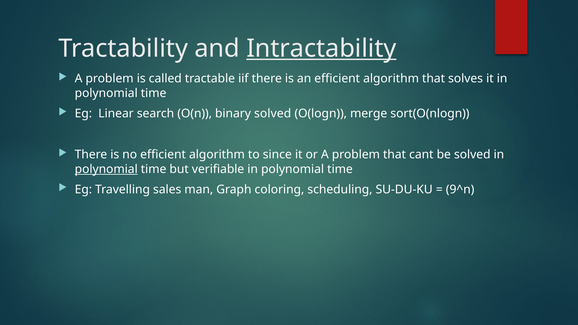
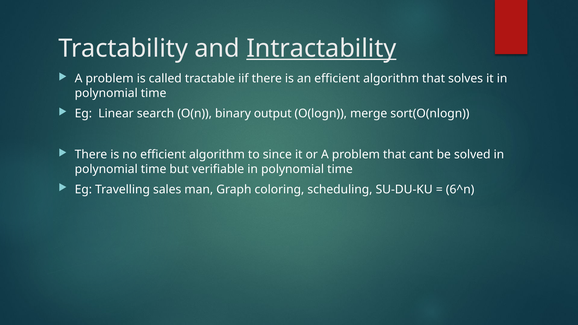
binary solved: solved -> output
polynomial at (106, 169) underline: present -> none
9^n: 9^n -> 6^n
